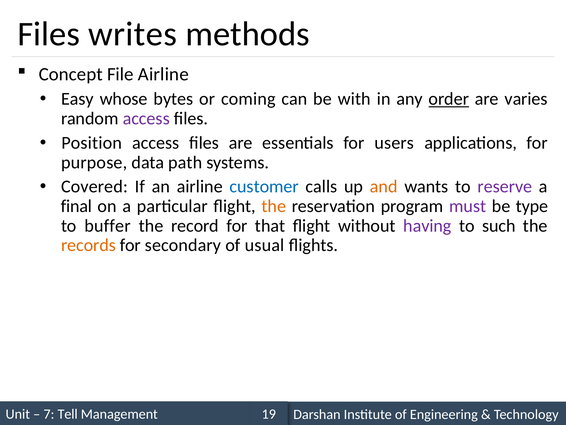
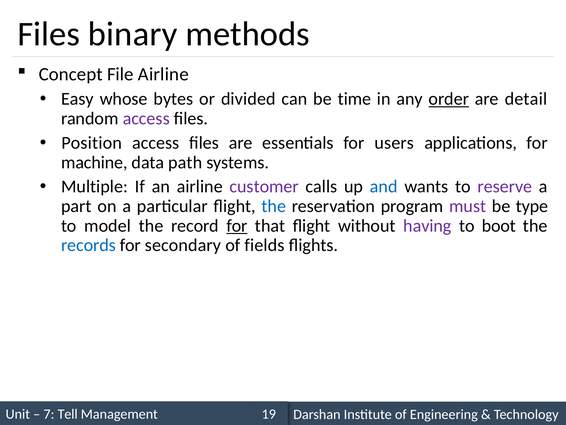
writes: writes -> binary
coming: coming -> divided
with: with -> time
varies: varies -> detail
purpose: purpose -> machine
Covered: Covered -> Multiple
customer colour: blue -> purple
and colour: orange -> blue
final: final -> part
the at (274, 206) colour: orange -> blue
buffer: buffer -> model
for at (237, 225) underline: none -> present
such: such -> boot
records colour: orange -> blue
usual: usual -> fields
